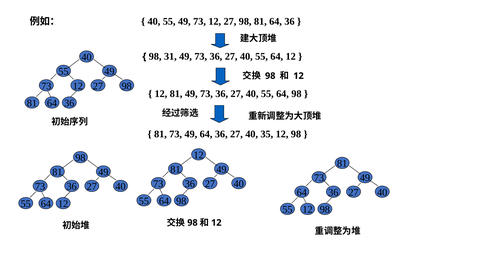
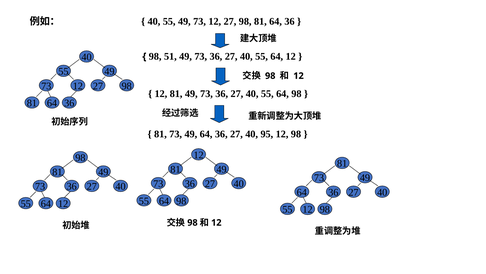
31: 31 -> 51
35: 35 -> 95
